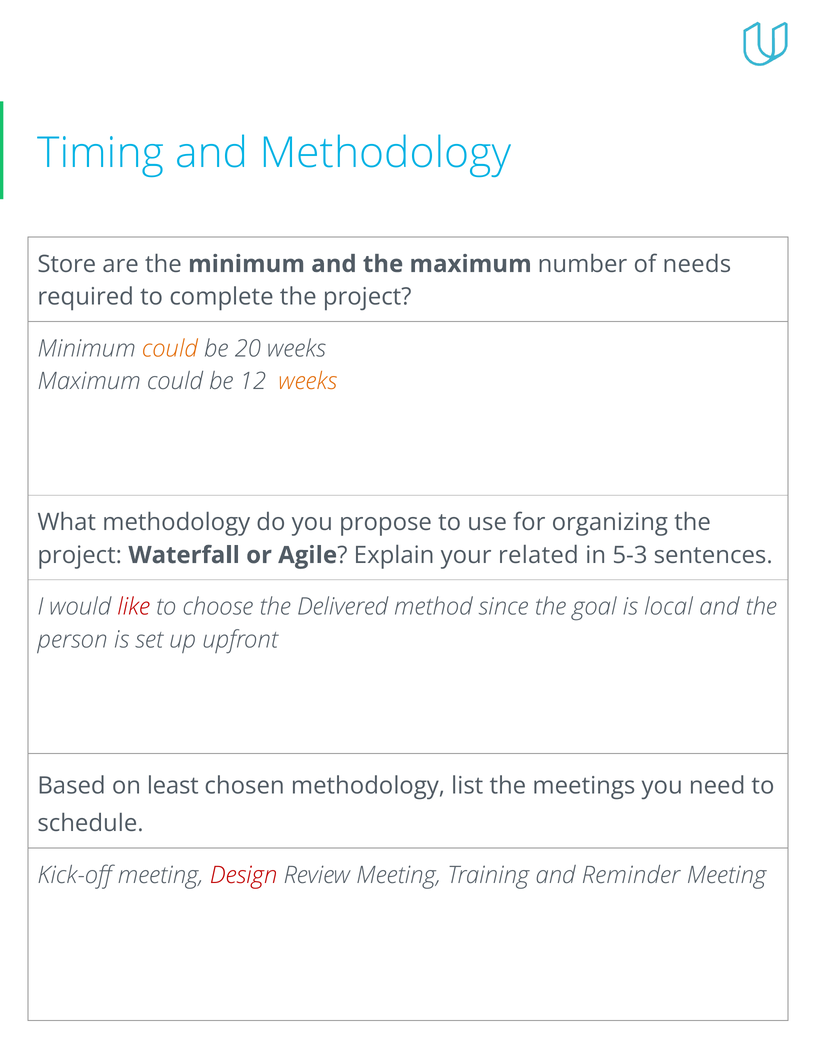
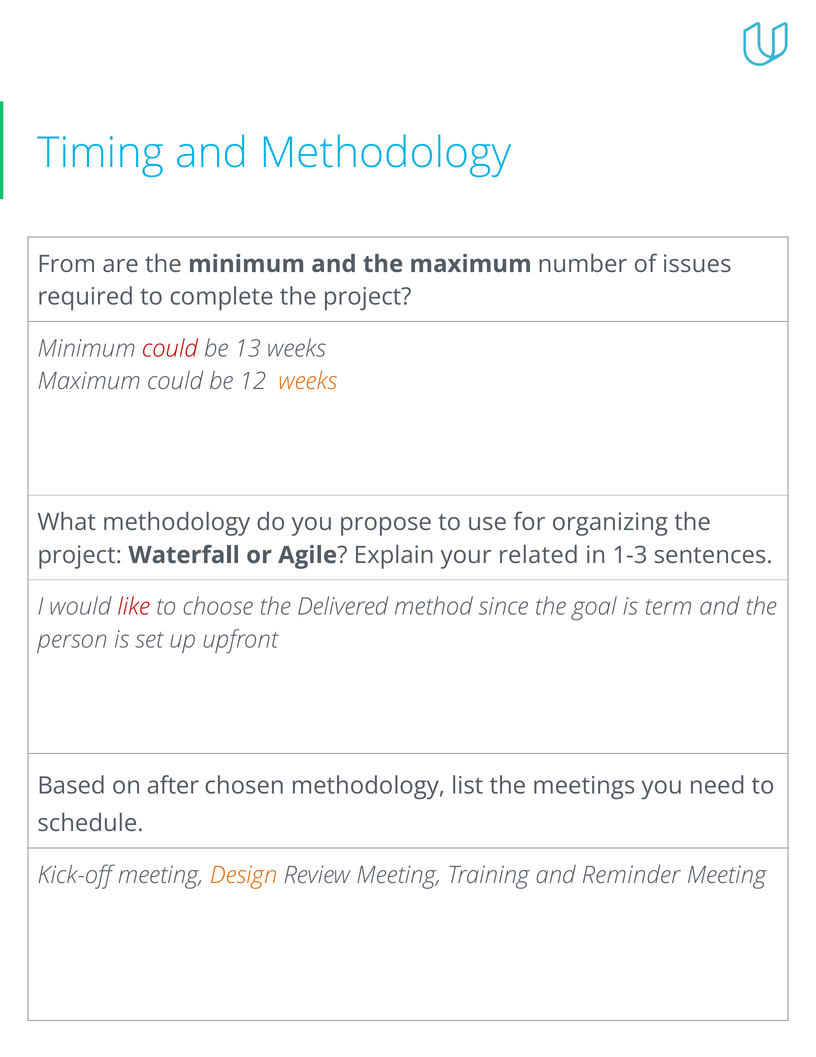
Store: Store -> From
needs: needs -> issues
could at (170, 348) colour: orange -> red
20: 20 -> 13
5-3: 5-3 -> 1-3
local: local -> term
least: least -> after
Design colour: red -> orange
